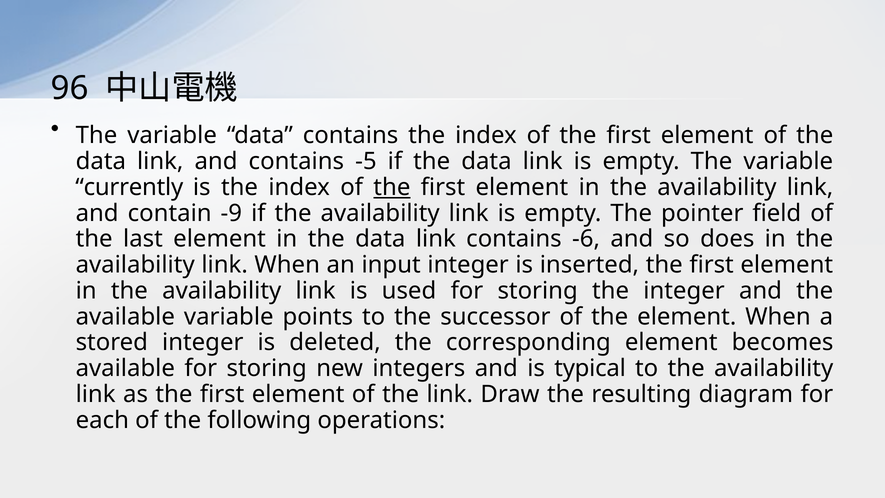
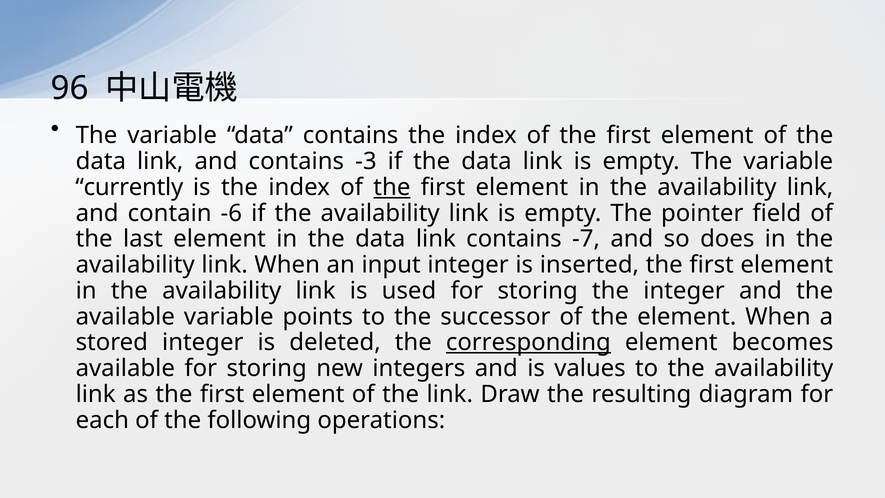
-5: -5 -> -3
-9: -9 -> -6
-6: -6 -> -7
corresponding underline: none -> present
typical: typical -> values
